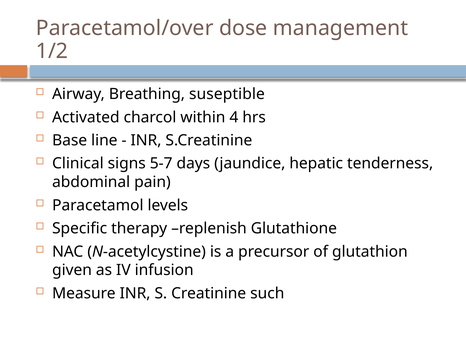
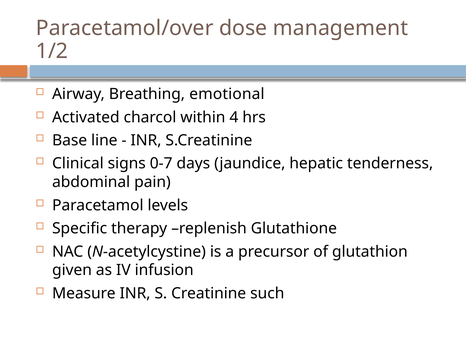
suseptible: suseptible -> emotional
5-7: 5-7 -> 0-7
